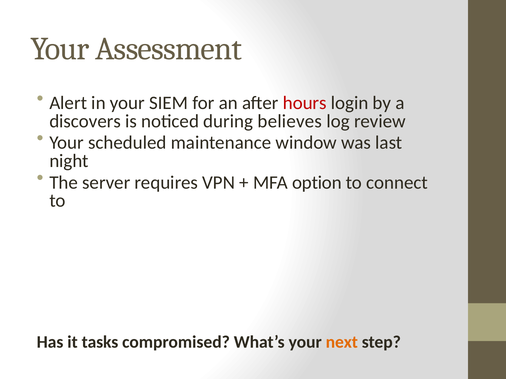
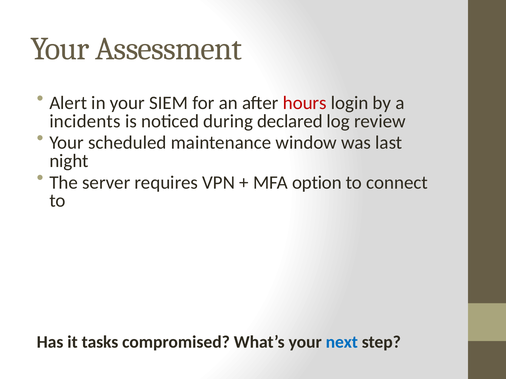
discovers: discovers -> incidents
believes: believes -> declared
next colour: orange -> blue
